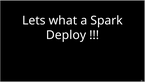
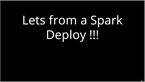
what: what -> from
